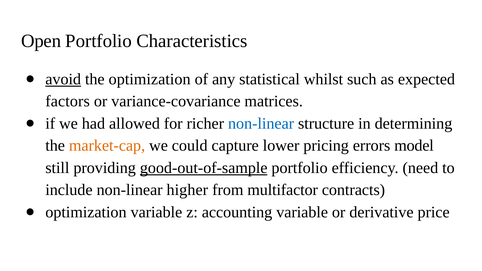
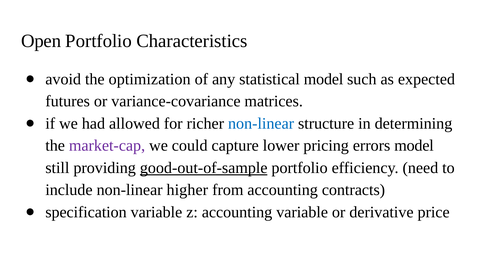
avoid underline: present -> none
statistical whilst: whilst -> model
factors: factors -> futures
market-cap colour: orange -> purple
from multifactor: multifactor -> accounting
optimization at (86, 212): optimization -> specification
